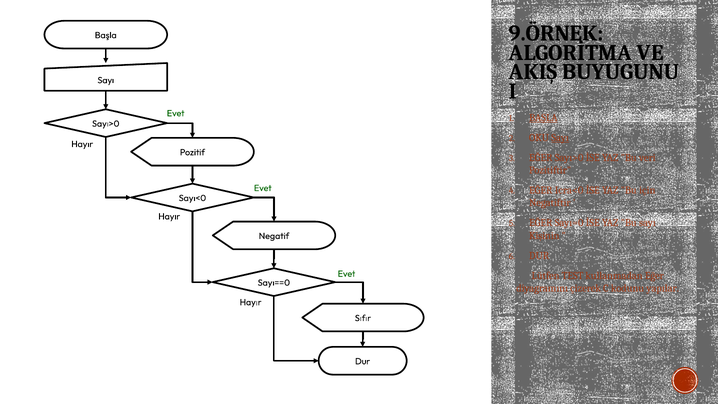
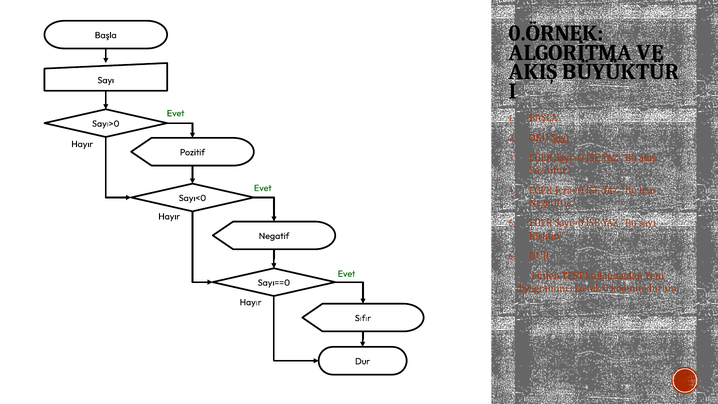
9.ÖRNEK: 9.ÖRNEK -> 0.ÖRNEK
BUYUGUNU: BUYUGUNU -> BÜYÜKTÜR
BAŞLA at (543, 118) underline: present -> none
veri: veri -> akış
kullanmadan Eğer: Eğer -> Yeni
yapılar: yapılar -> durum
